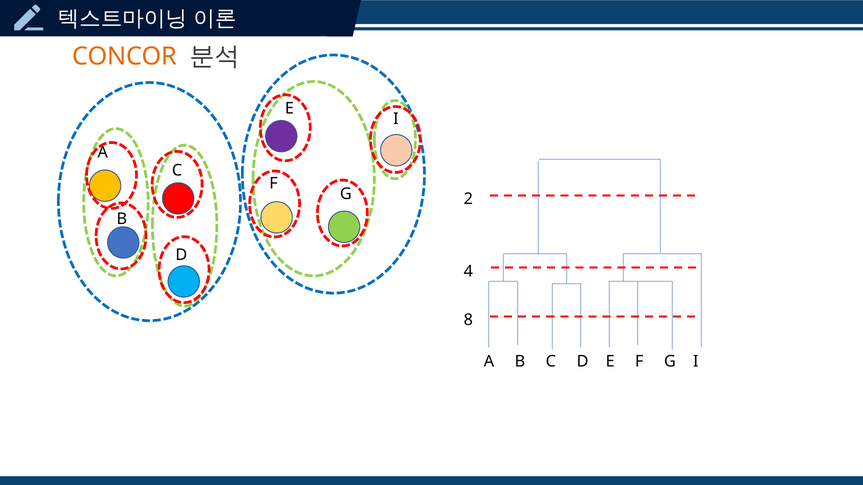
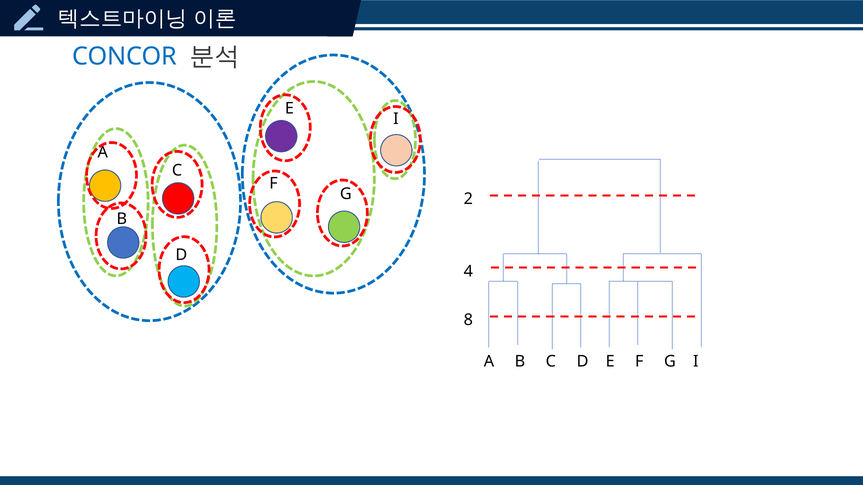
CONCOR colour: orange -> blue
